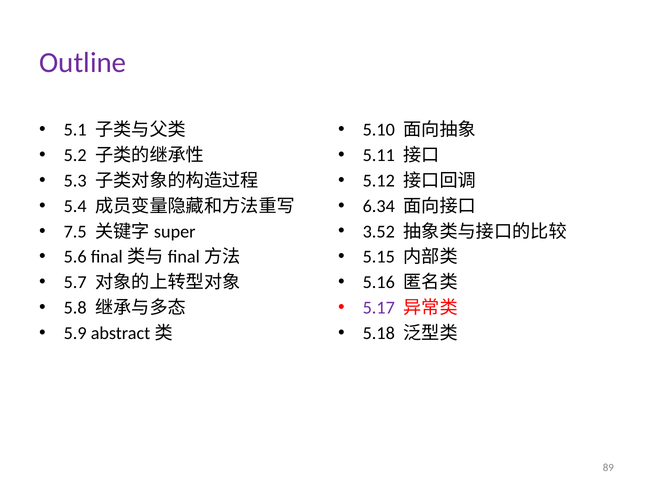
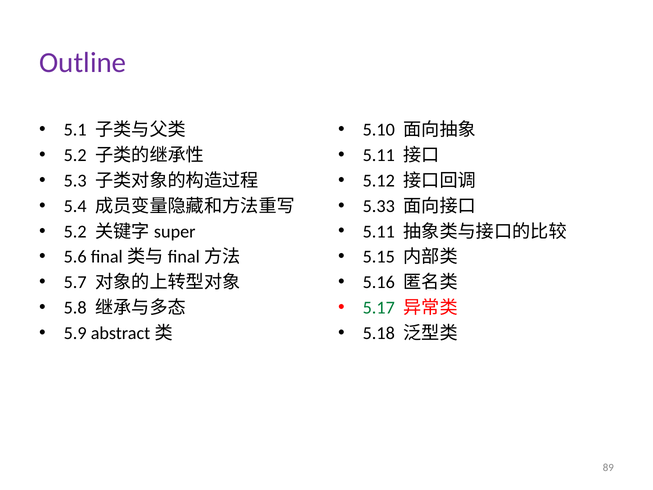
6.34: 6.34 -> 5.33
3.52 at (379, 231): 3.52 -> 5.11
7.5 at (75, 231): 7.5 -> 5.2
5.17 colour: purple -> green
